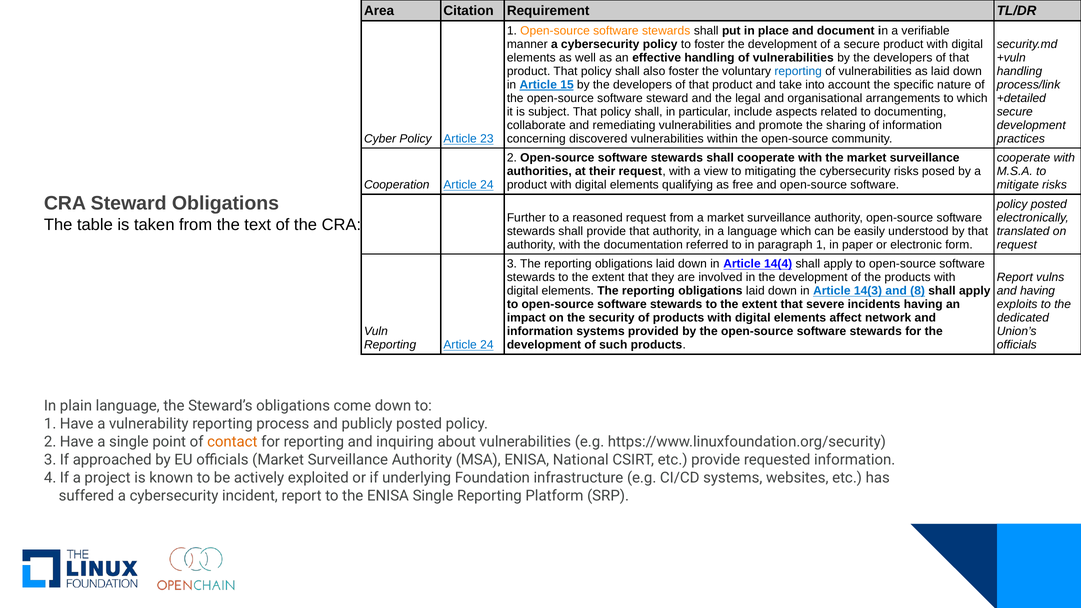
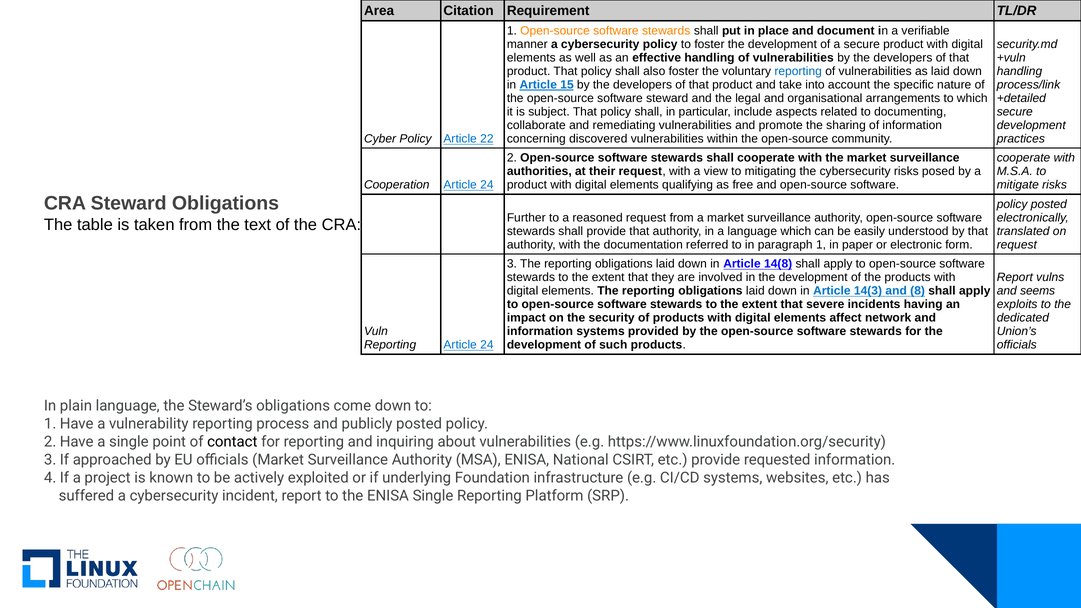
23: 23 -> 22
14(4: 14(4 -> 14(8
and having: having -> seems
contact colour: orange -> black
